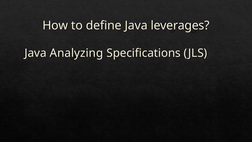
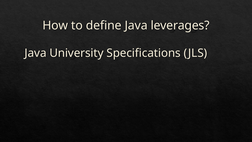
Analyzing: Analyzing -> University
